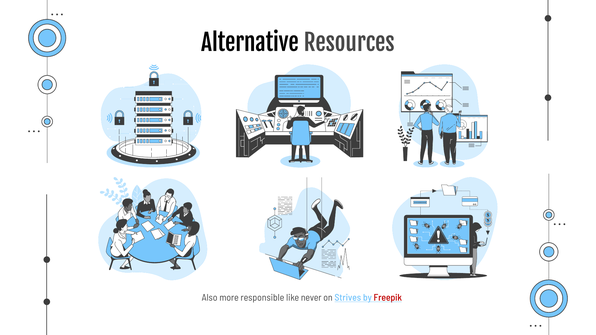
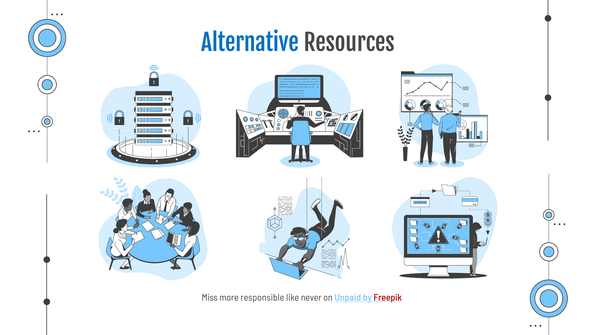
Alternative colour: black -> blue
Also: Also -> Miss
Strives: Strives -> Unpaid
